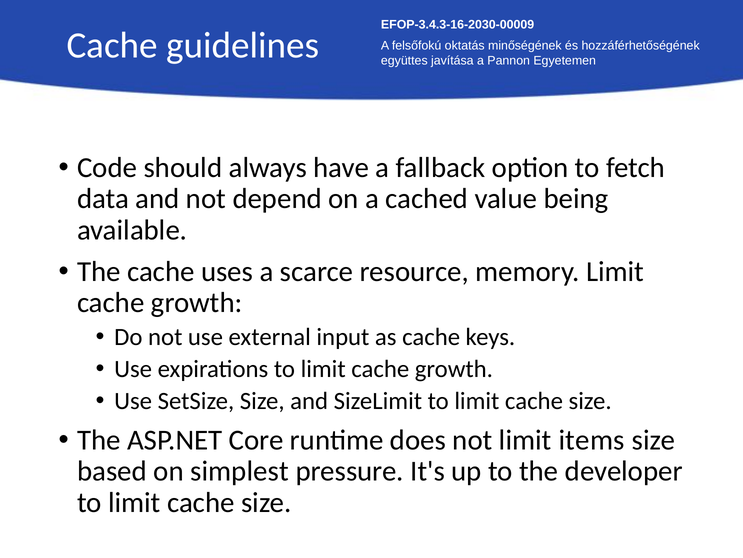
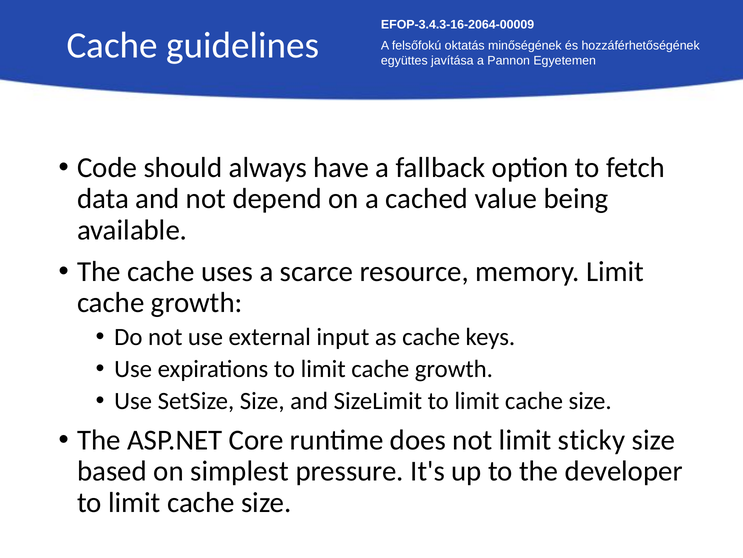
EFOP-3.4.3-16-2030-00009: EFOP-3.4.3-16-2030-00009 -> EFOP-3.4.3-16-2064-00009
items: items -> sticky
